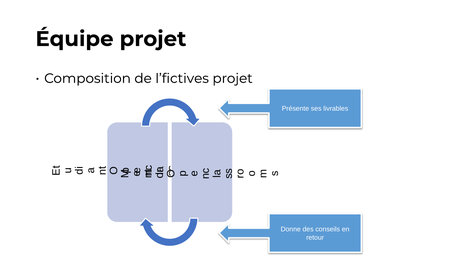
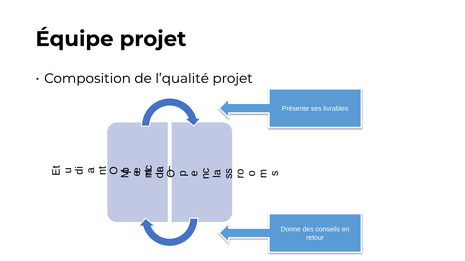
l’fictives: l’fictives -> l’qualité
